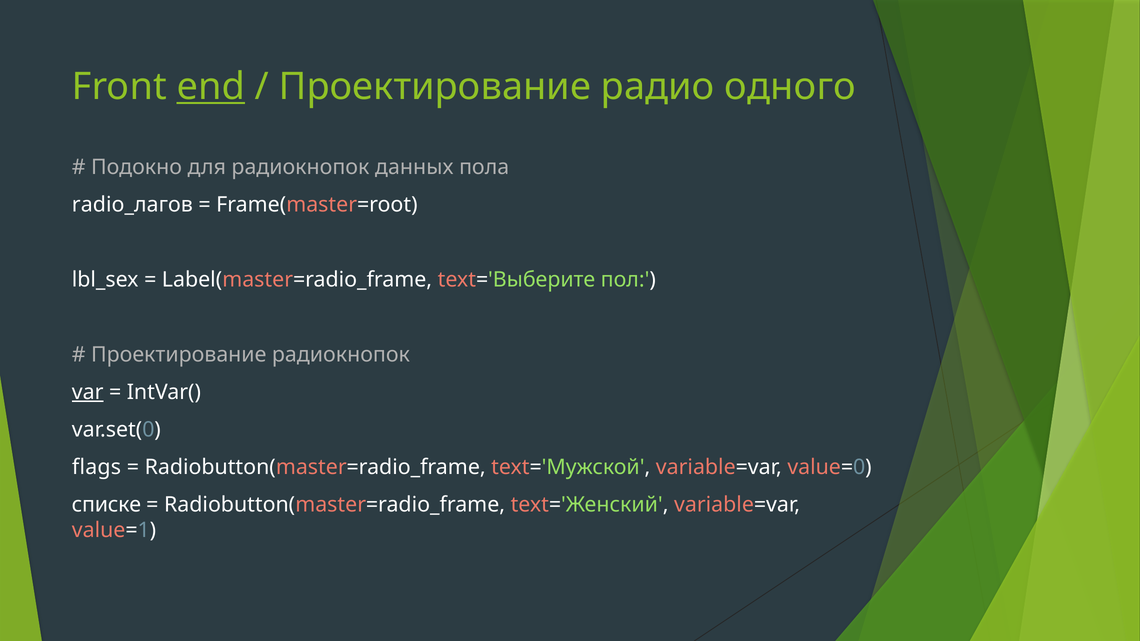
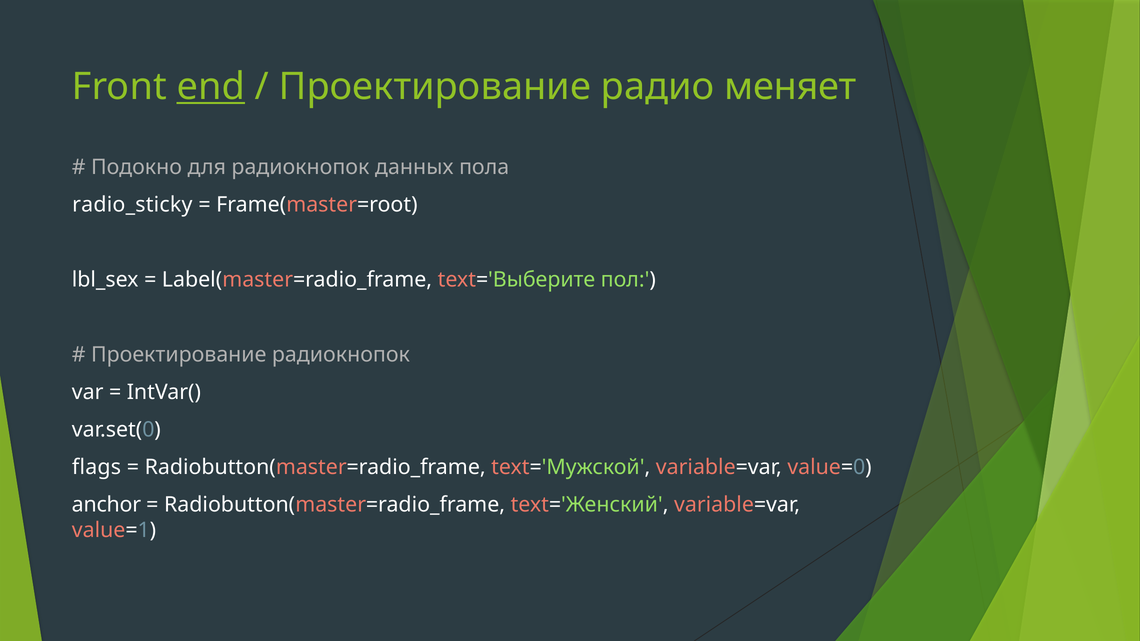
одного: одного -> меняет
radio_лагов: radio_лагов -> radio_sticky
var underline: present -> none
списке: списке -> anchor
